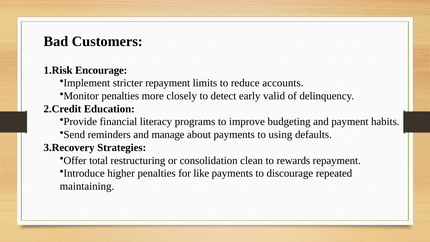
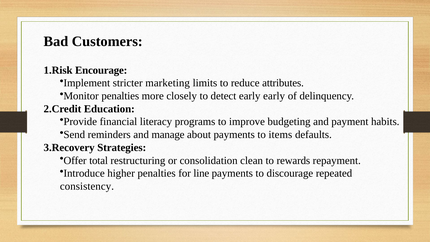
stricter repayment: repayment -> marketing
accounts: accounts -> attributes
early valid: valid -> early
using: using -> items
like: like -> line
maintaining: maintaining -> consistency
